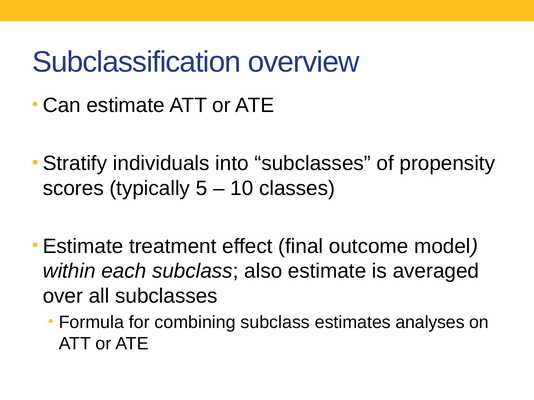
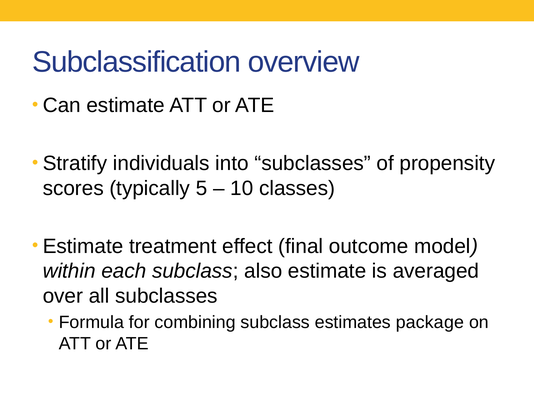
analyses: analyses -> package
